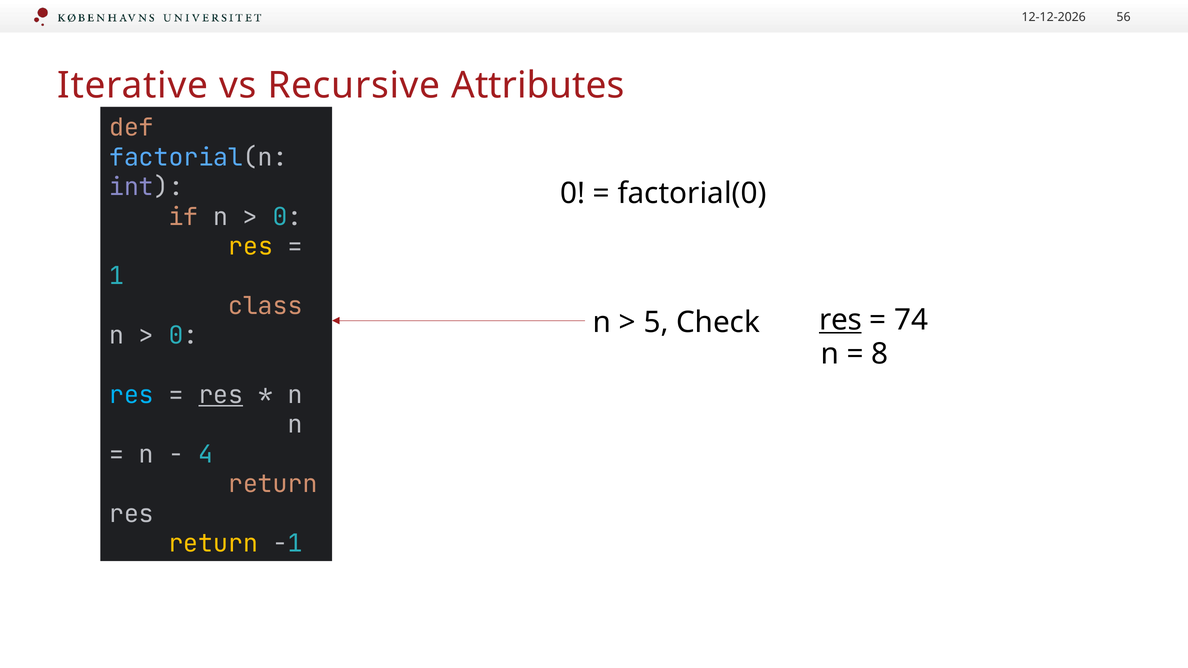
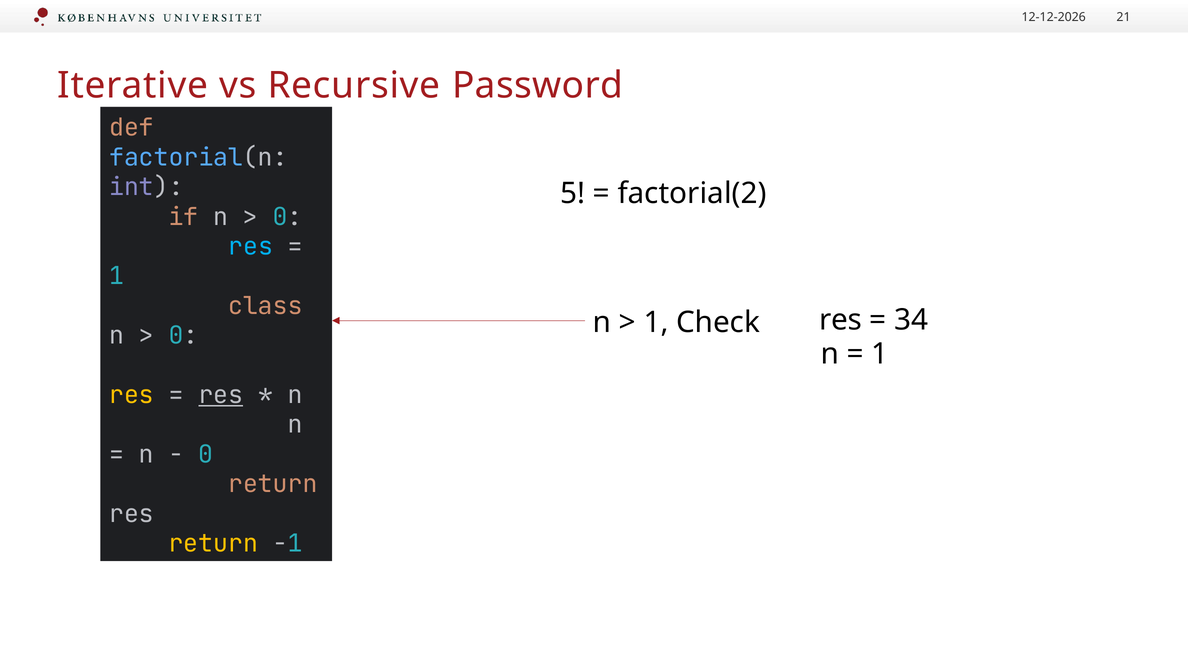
56: 56 -> 21
Attributes: Attributes -> Password
0 at (573, 194): 0 -> 5
factorial(0: factorial(0 -> factorial(2
res at (251, 247) colour: yellow -> light blue
5 at (656, 323): 5 -> 1
res at (840, 320) underline: present -> none
74: 74 -> 34
8 at (880, 354): 8 -> 1
res at (131, 395) colour: light blue -> yellow
4 at (206, 455): 4 -> 0
